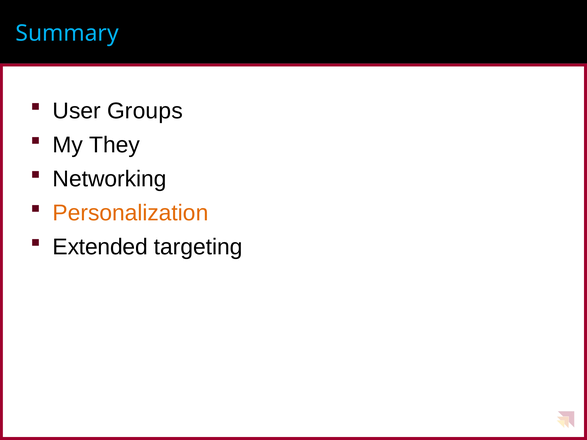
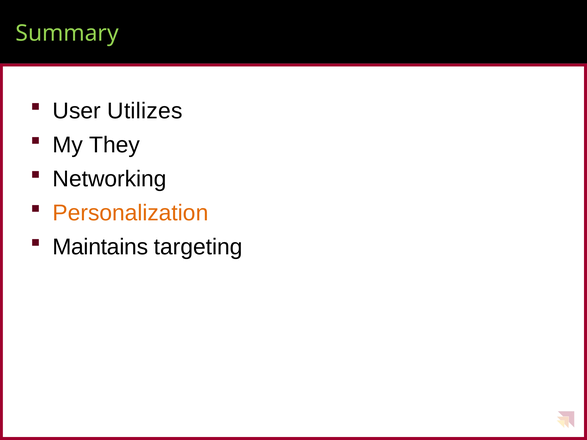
Summary colour: light blue -> light green
Groups: Groups -> Utilizes
Extended: Extended -> Maintains
